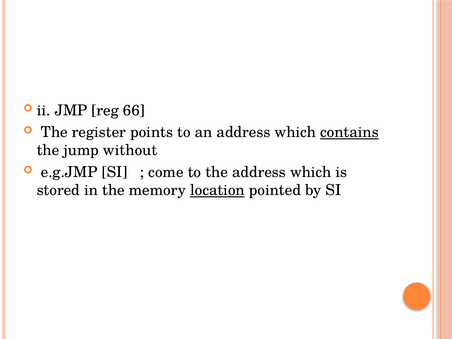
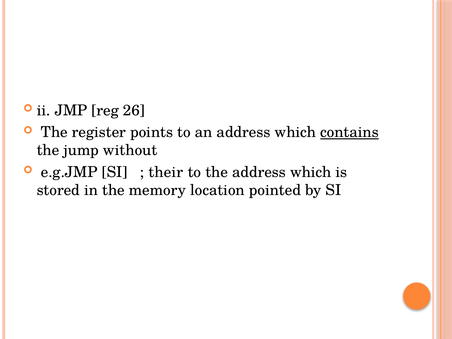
66: 66 -> 26
come: come -> their
location underline: present -> none
